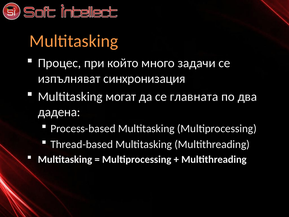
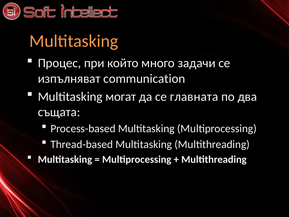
синхронизация: синхронизация -> communication
дадена: дадена -> същата
